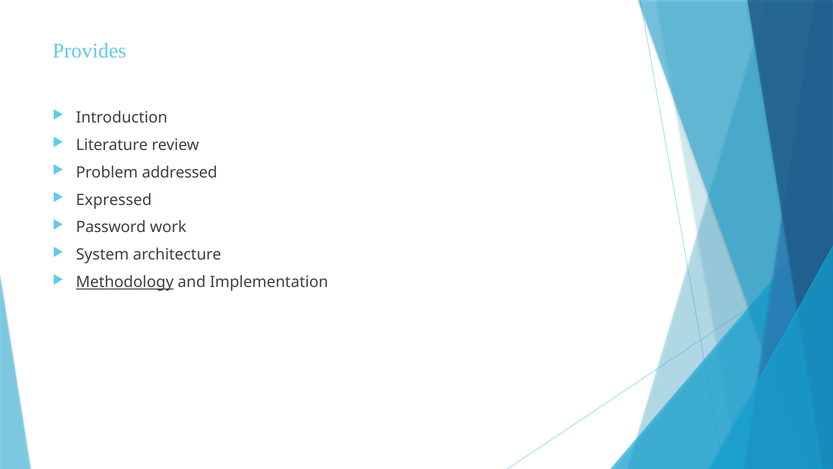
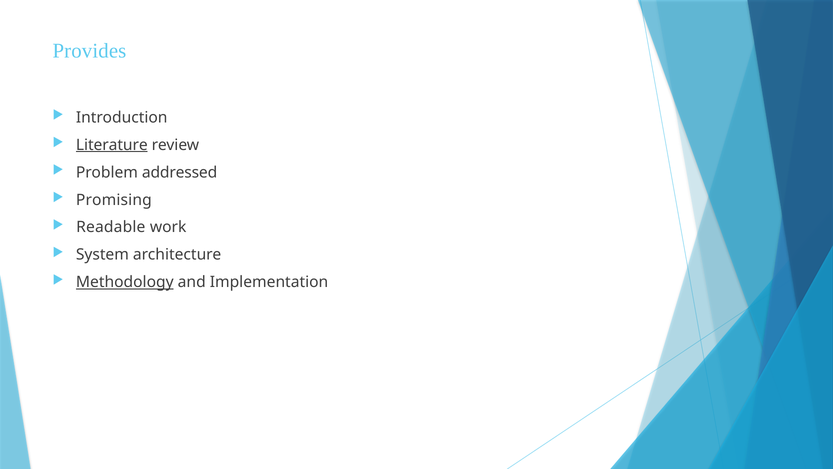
Literature underline: none -> present
Expressed: Expressed -> Promising
Password: Password -> Readable
